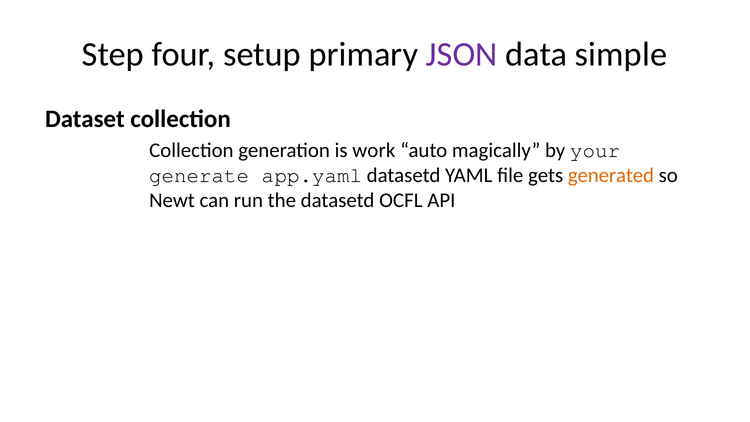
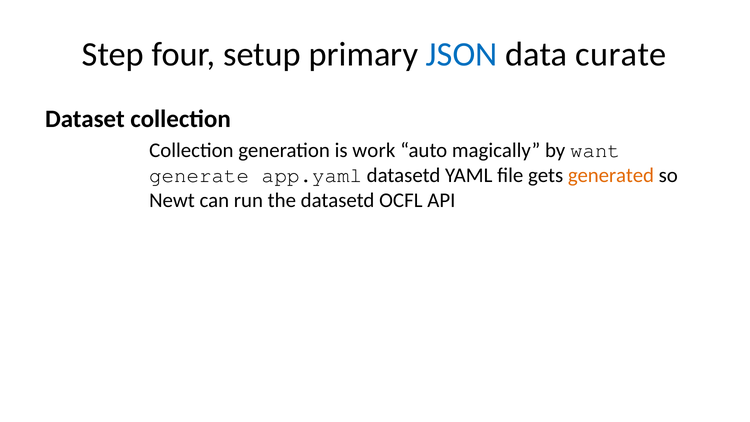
JSON colour: purple -> blue
simple: simple -> curate
your: your -> want
